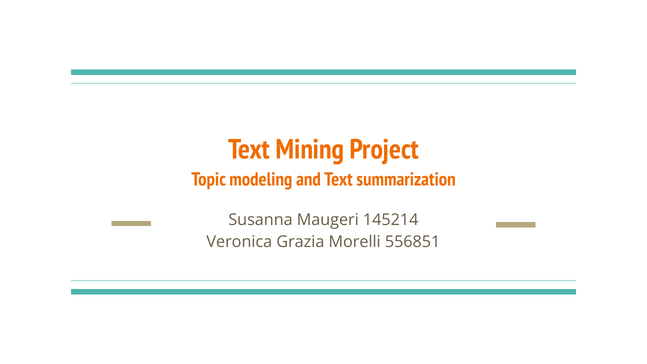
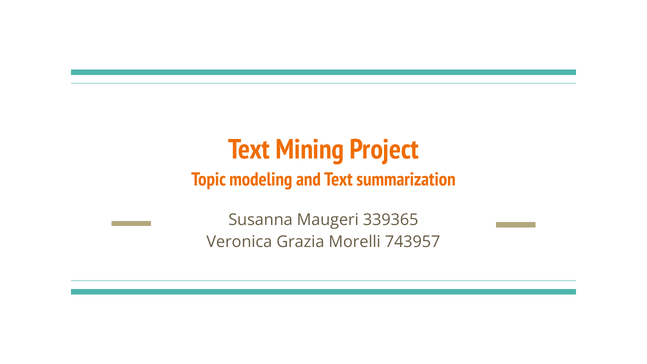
145214: 145214 -> 339365
556851: 556851 -> 743957
